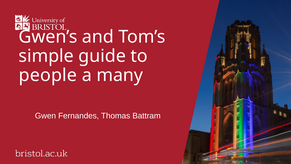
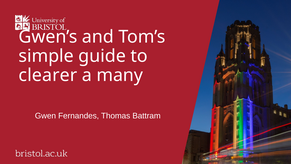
people: people -> clearer
